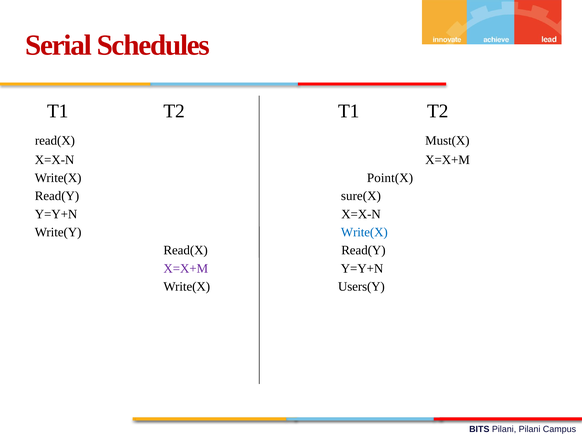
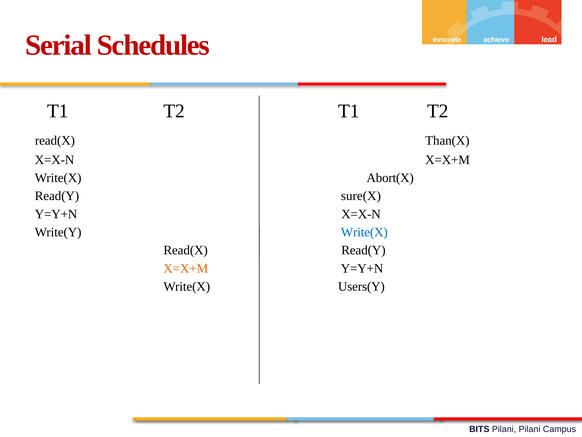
Must(X: Must(X -> Than(X
Point(X: Point(X -> Abort(X
X=X+M at (186, 268) colour: purple -> orange
